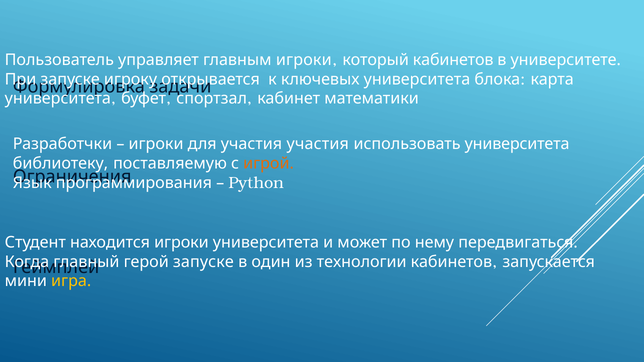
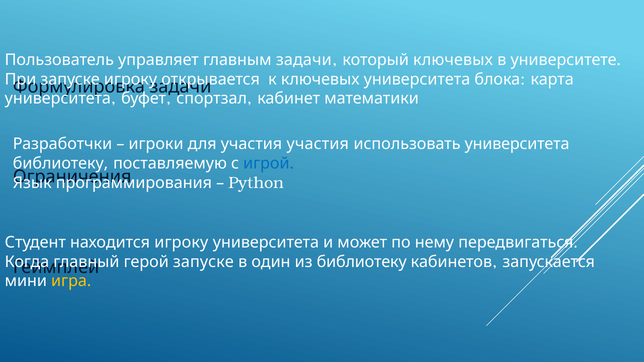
главным игроки: игроки -> задачи
который кабинетов: кабинетов -> ключевых
игрой colour: orange -> blue
находится игроки: игроки -> игроку
из технологии: технологии -> библиотеку
